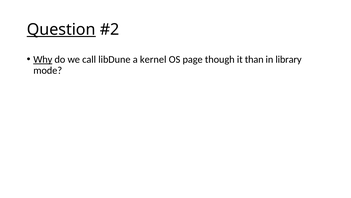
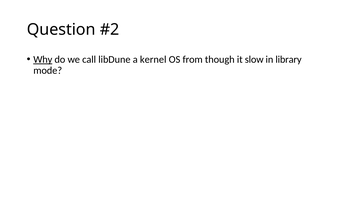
Question underline: present -> none
page: page -> from
than: than -> slow
